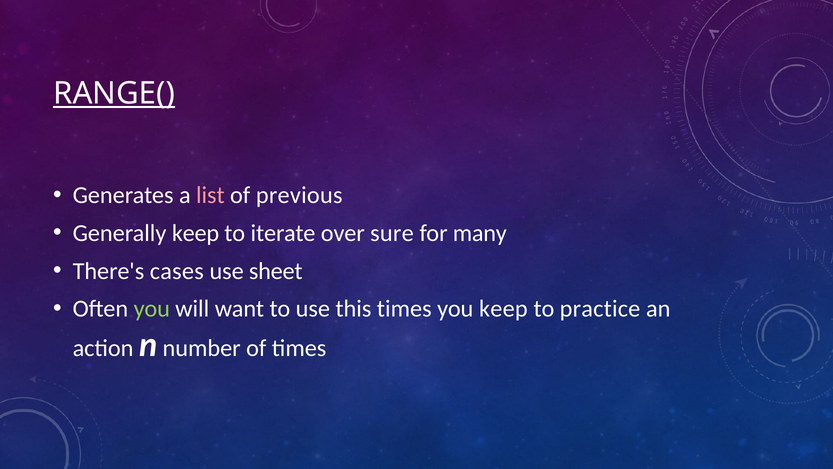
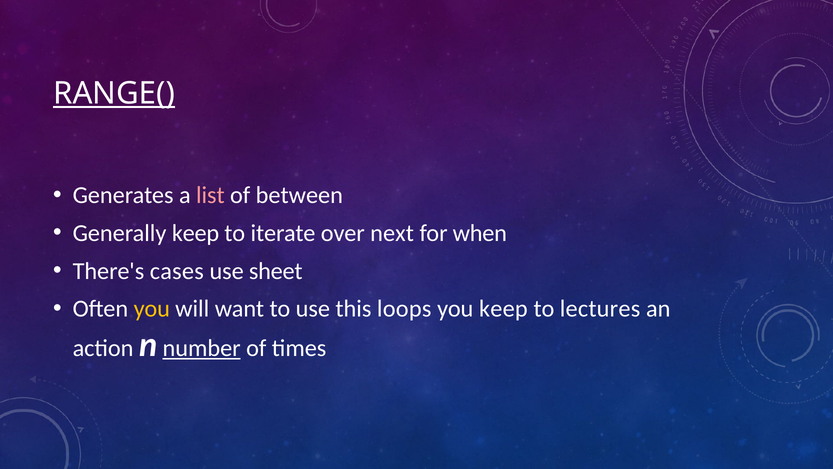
previous: previous -> between
sure: sure -> next
many: many -> when
you at (152, 309) colour: light green -> yellow
this times: times -> loops
practice: practice -> lectures
number underline: none -> present
